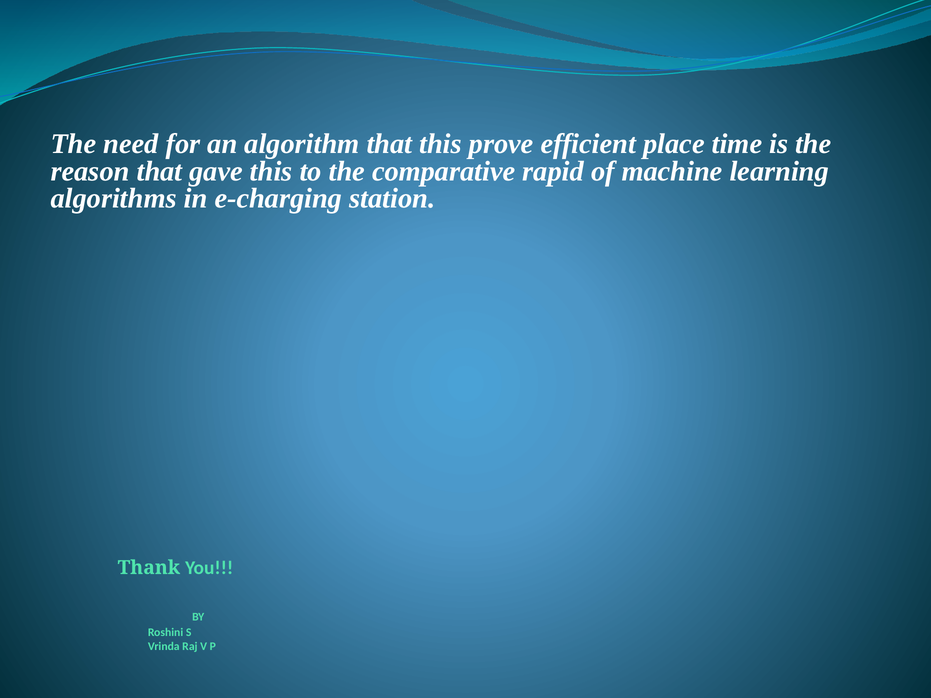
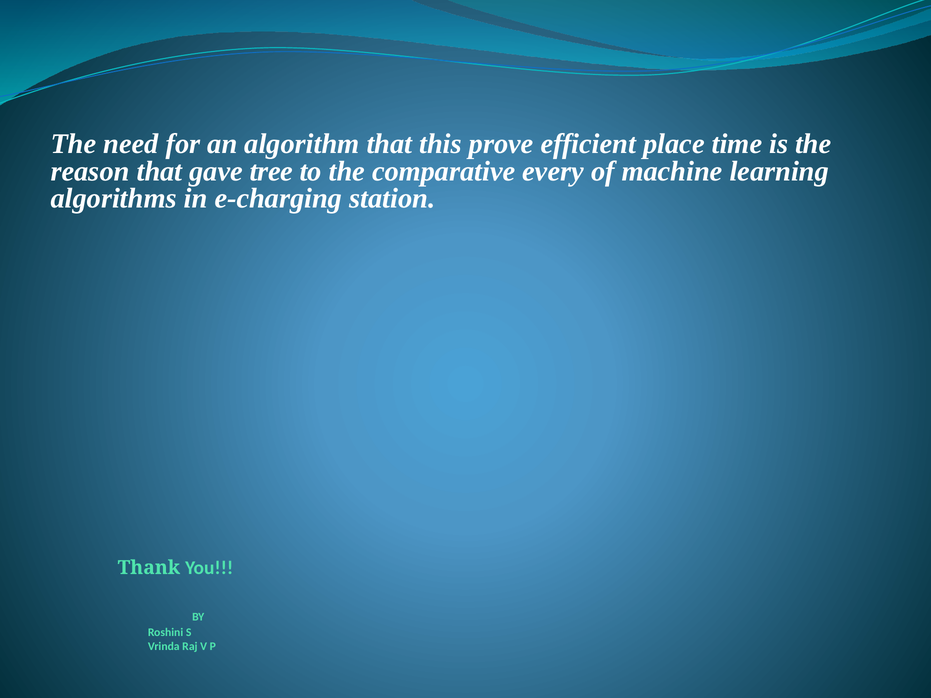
gave this: this -> tree
rapid: rapid -> every
